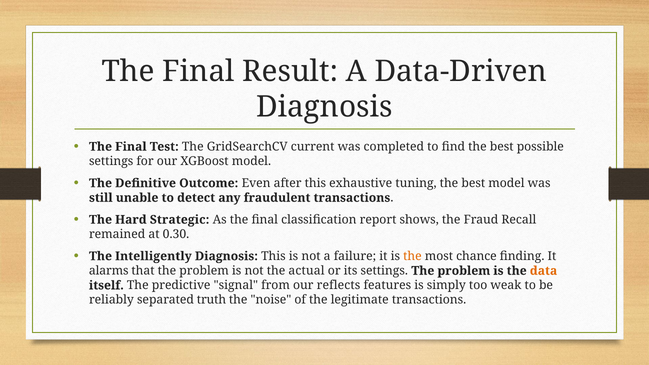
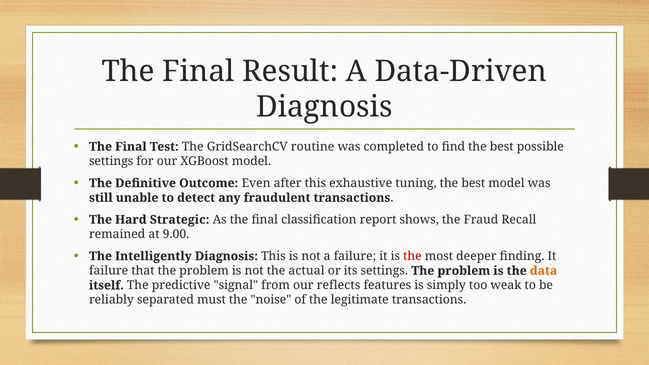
current: current -> routine
0.30: 0.30 -> 9.00
the at (412, 256) colour: orange -> red
chance: chance -> deeper
alarms at (109, 271): alarms -> failure
truth: truth -> must
